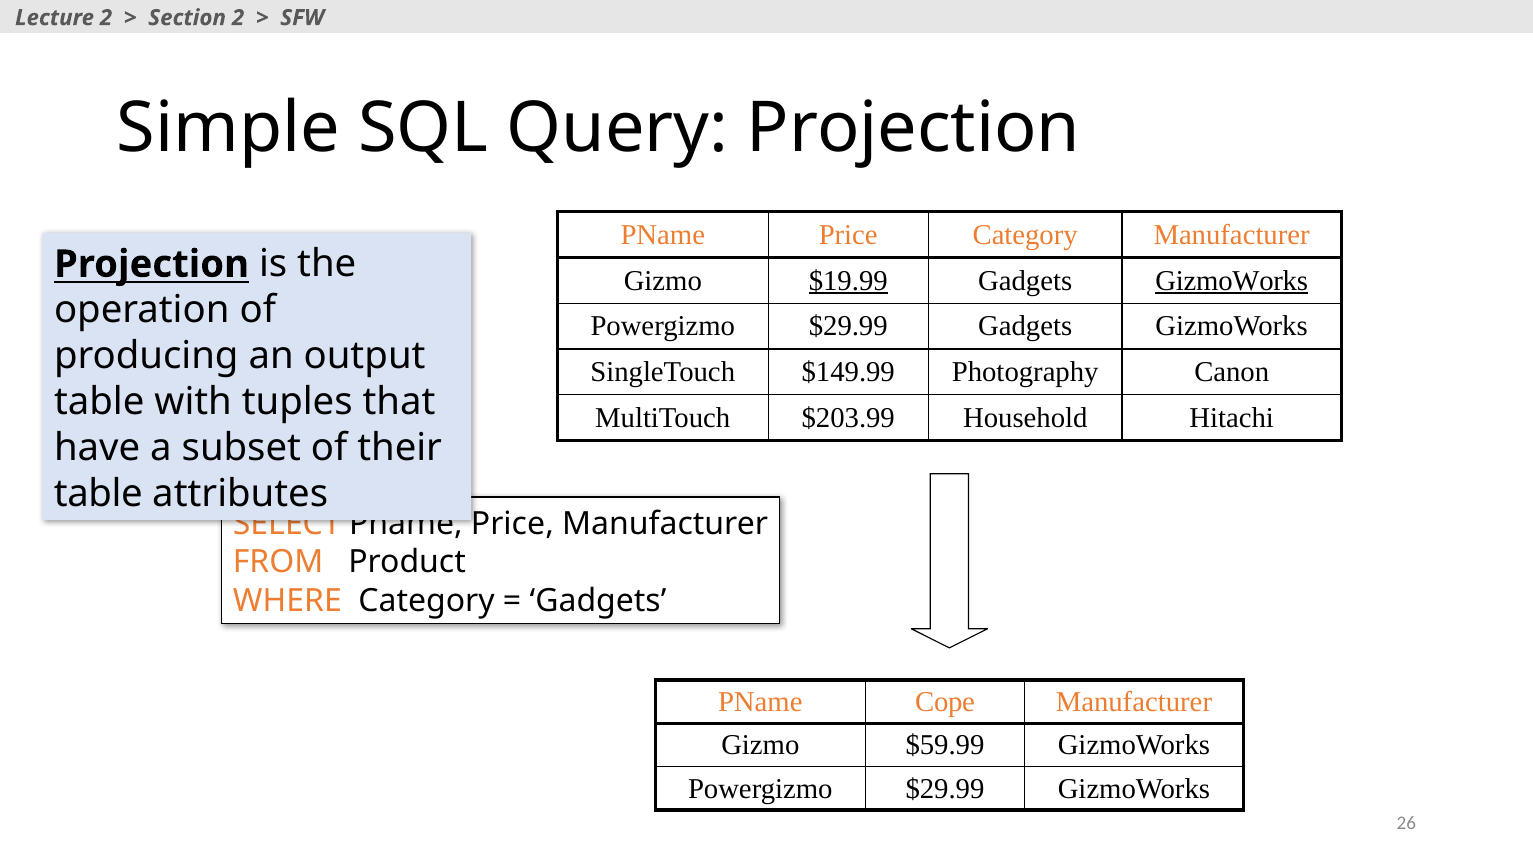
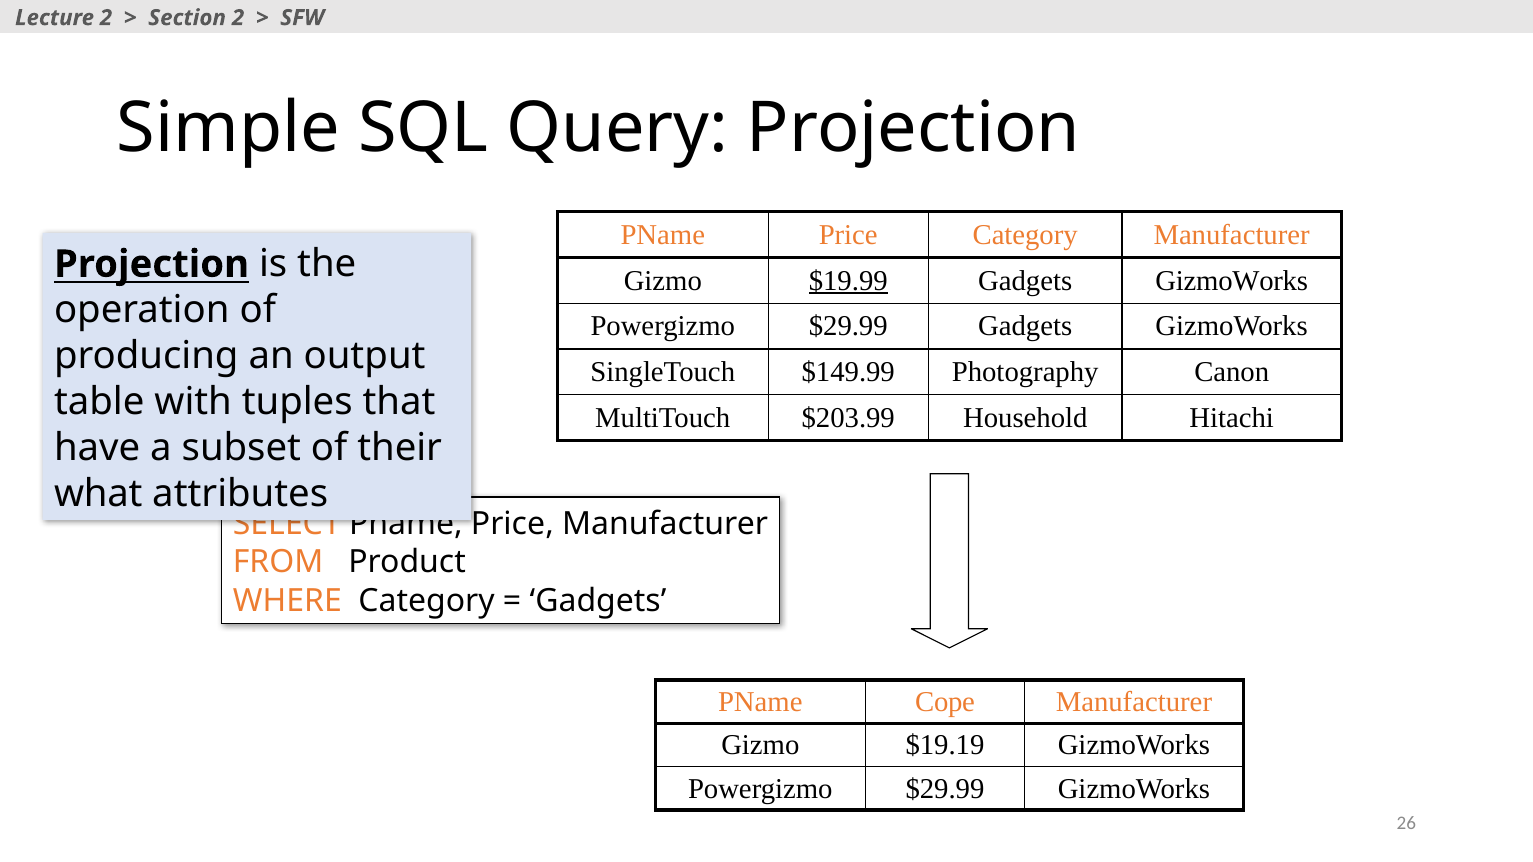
GizmoWorks at (1232, 281) underline: present -> none
table at (98, 494): table -> what
$59.99: $59.99 -> $19.19
